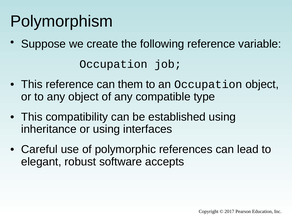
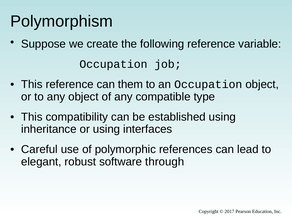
accepts: accepts -> through
